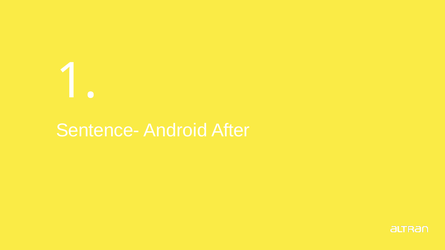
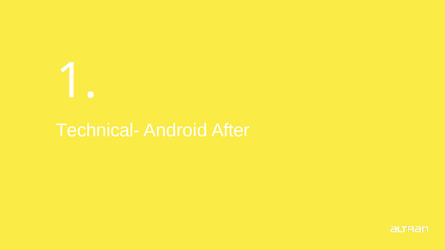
Sentence-: Sentence- -> Technical-
